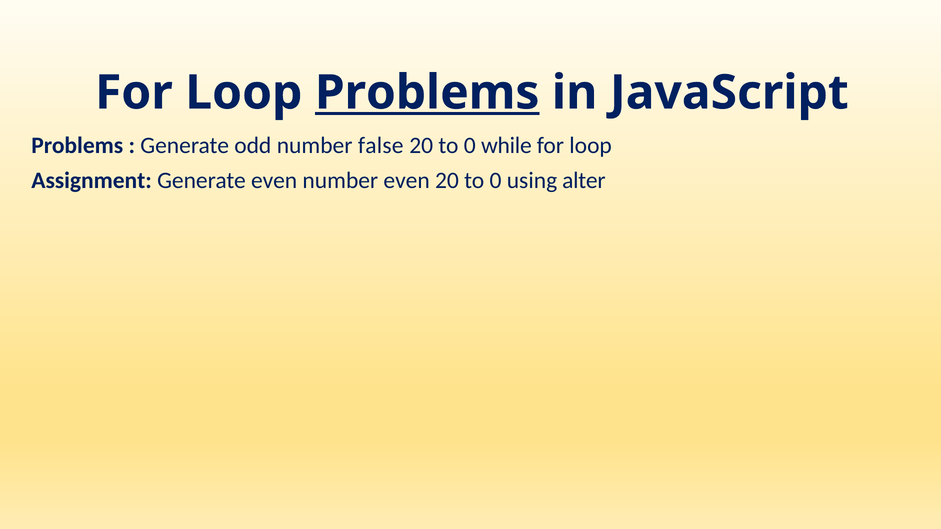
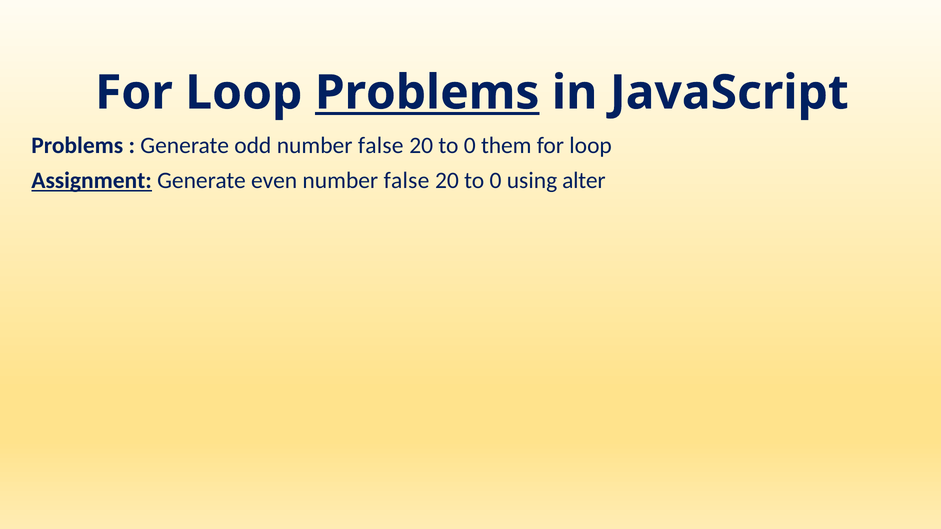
while: while -> them
Assignment underline: none -> present
even number even: even -> false
